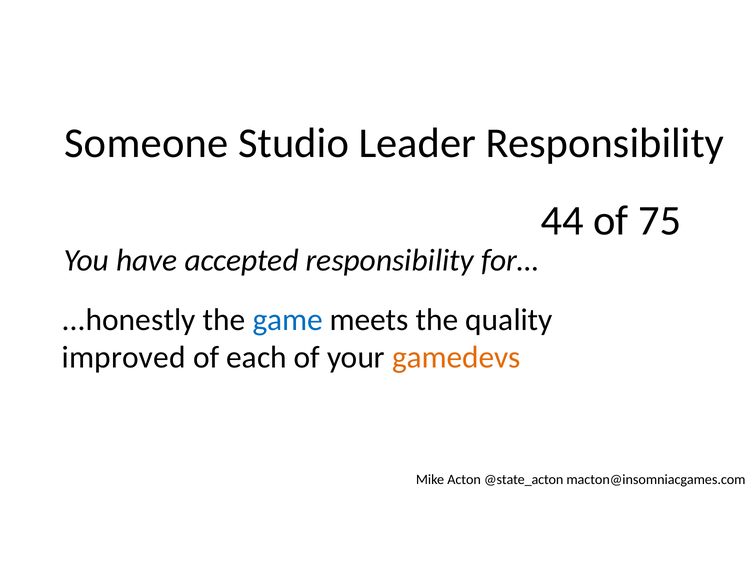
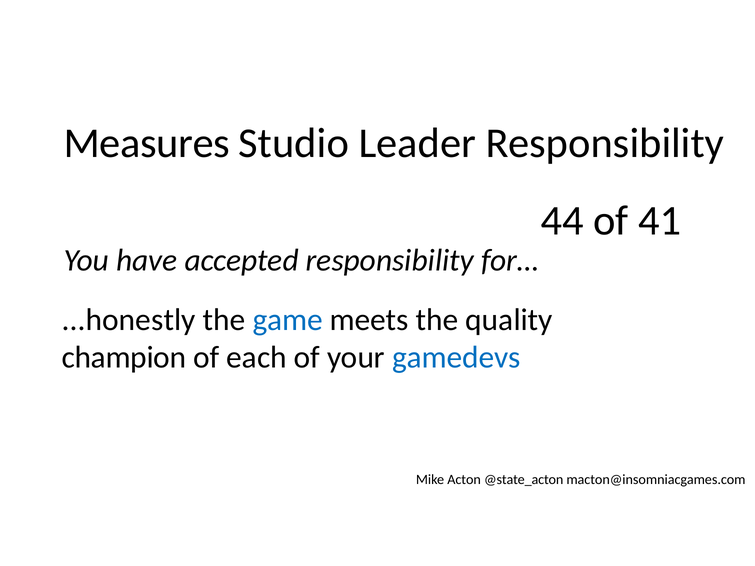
Someone: Someone -> Measures
75: 75 -> 41
improved: improved -> champion
gamedevs colour: orange -> blue
